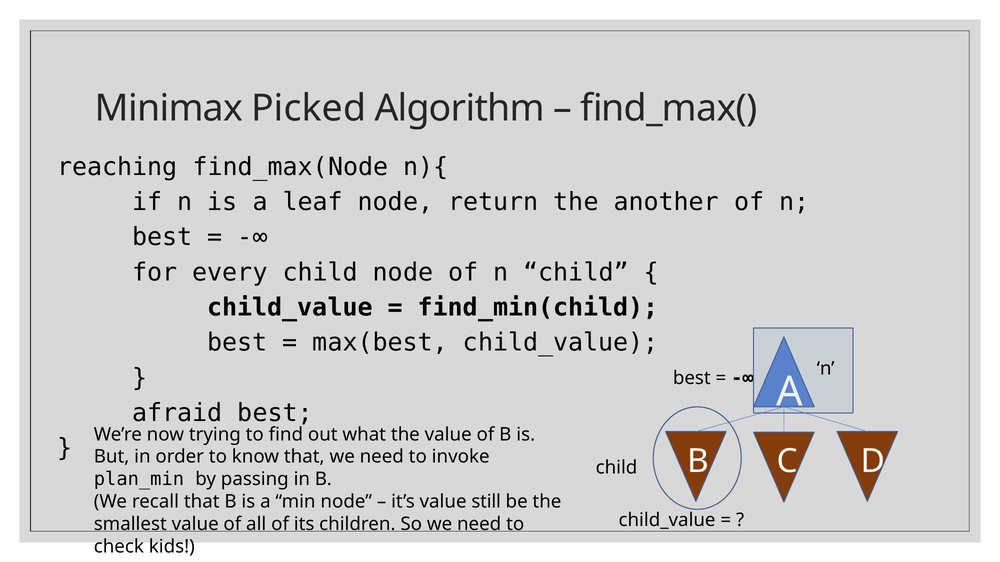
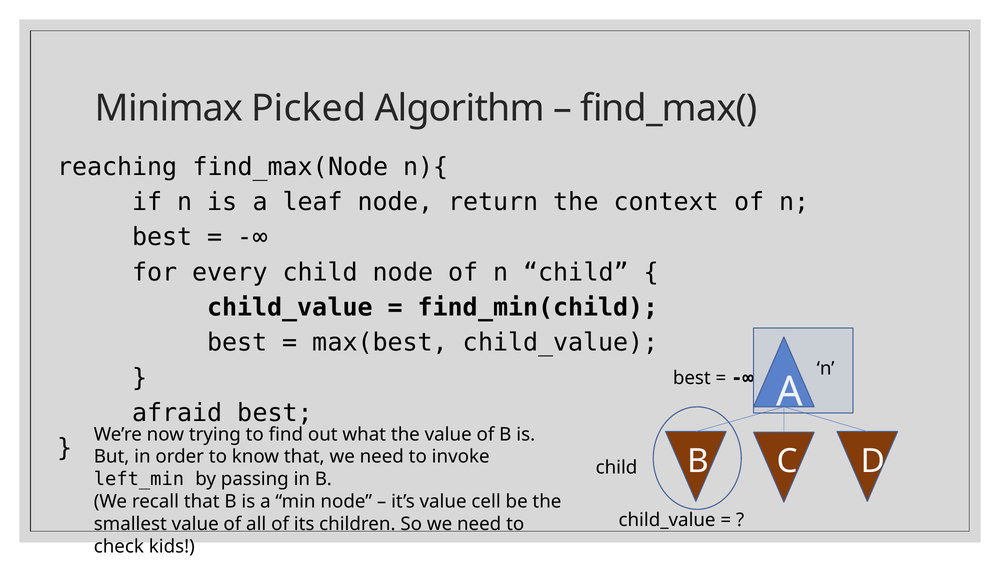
another: another -> context
plan_min: plan_min -> left_min
still: still -> cell
